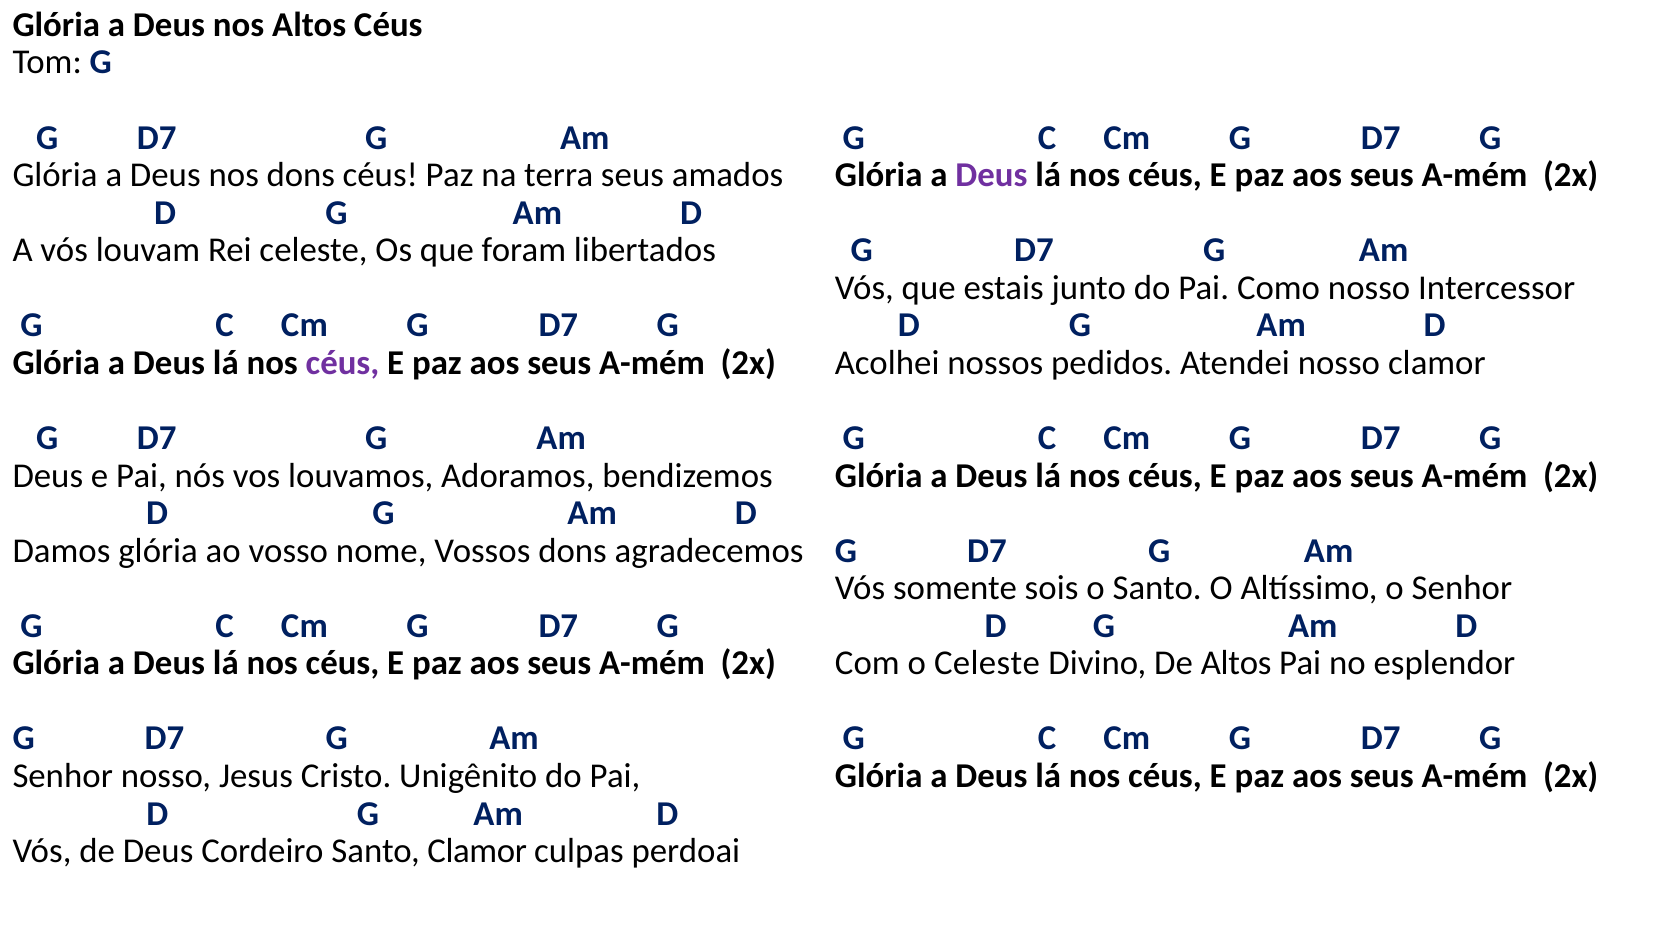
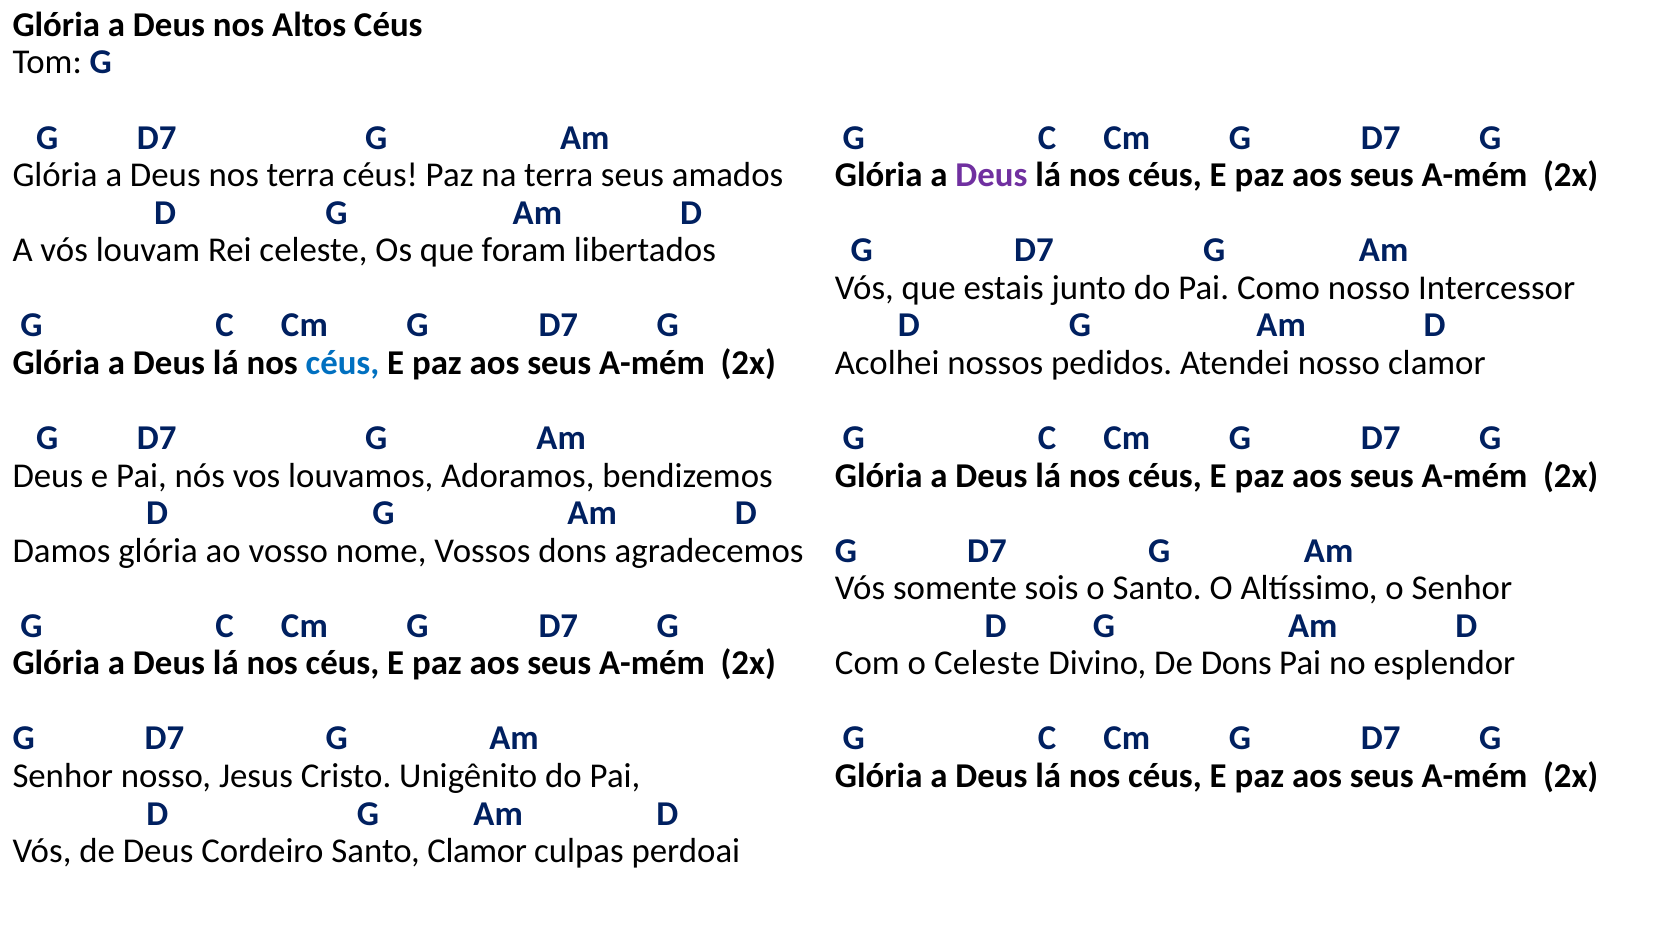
nos dons: dons -> terra
céus at (343, 363) colour: purple -> blue
De Altos: Altos -> Dons
